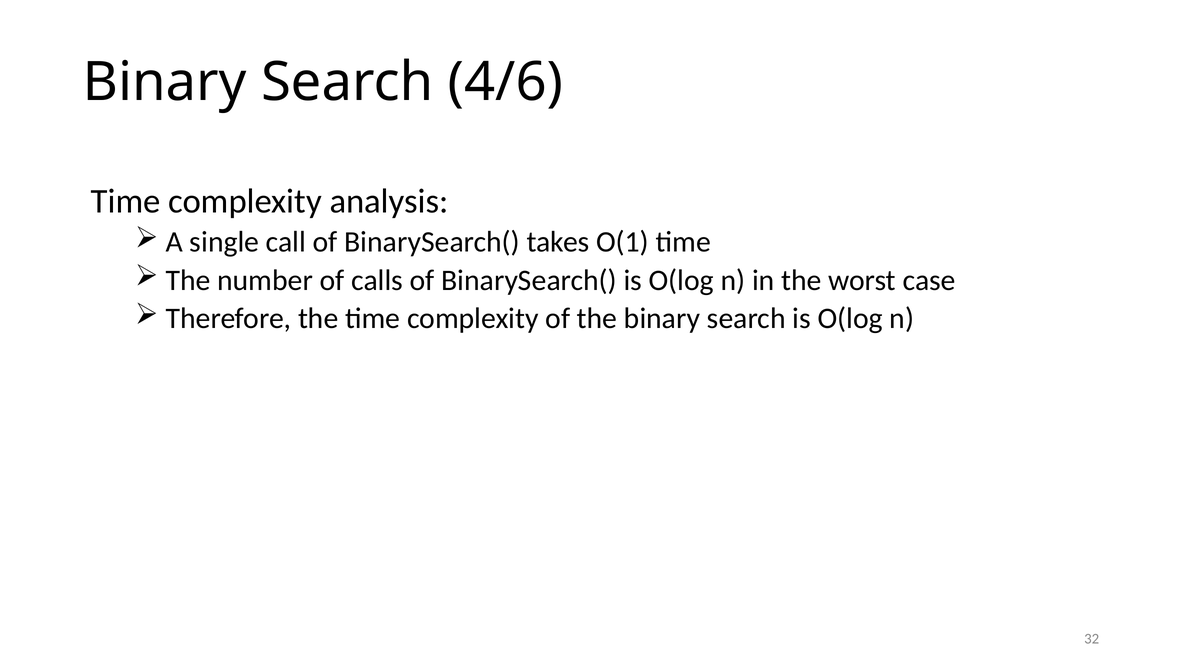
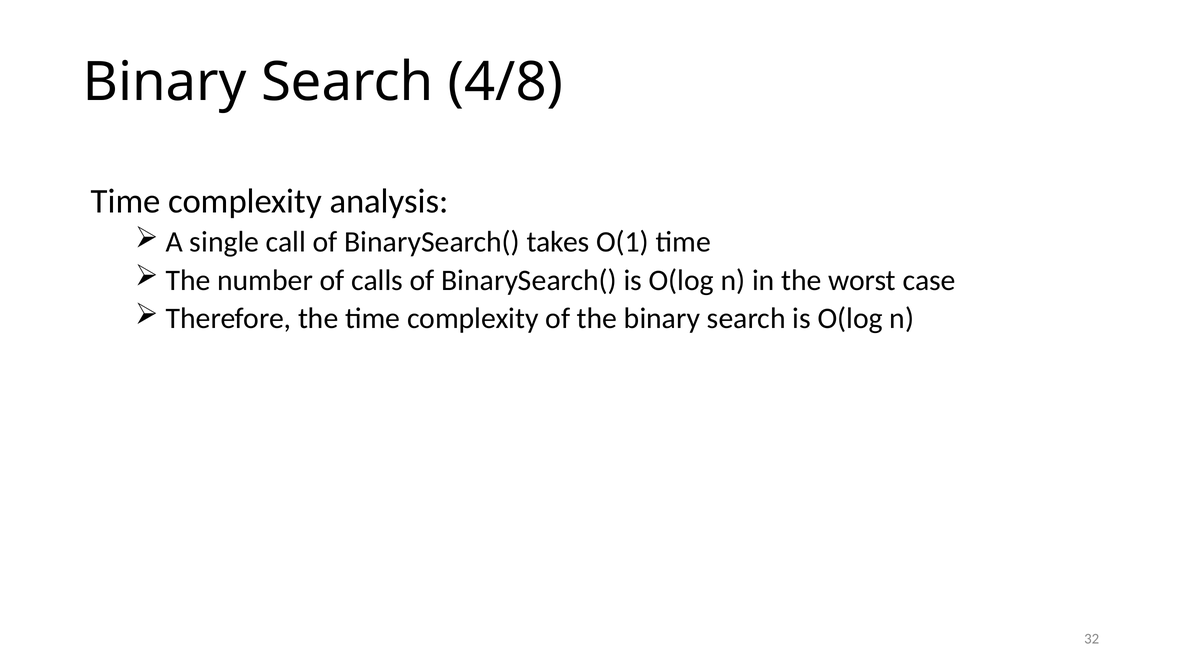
4/6: 4/6 -> 4/8
